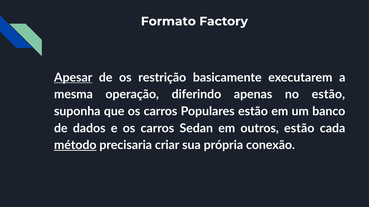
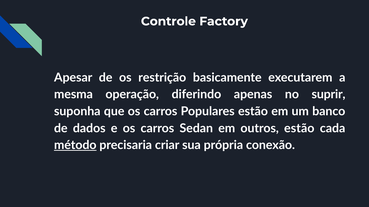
Formato: Formato -> Controle
Apesar underline: present -> none
no estão: estão -> suprir
